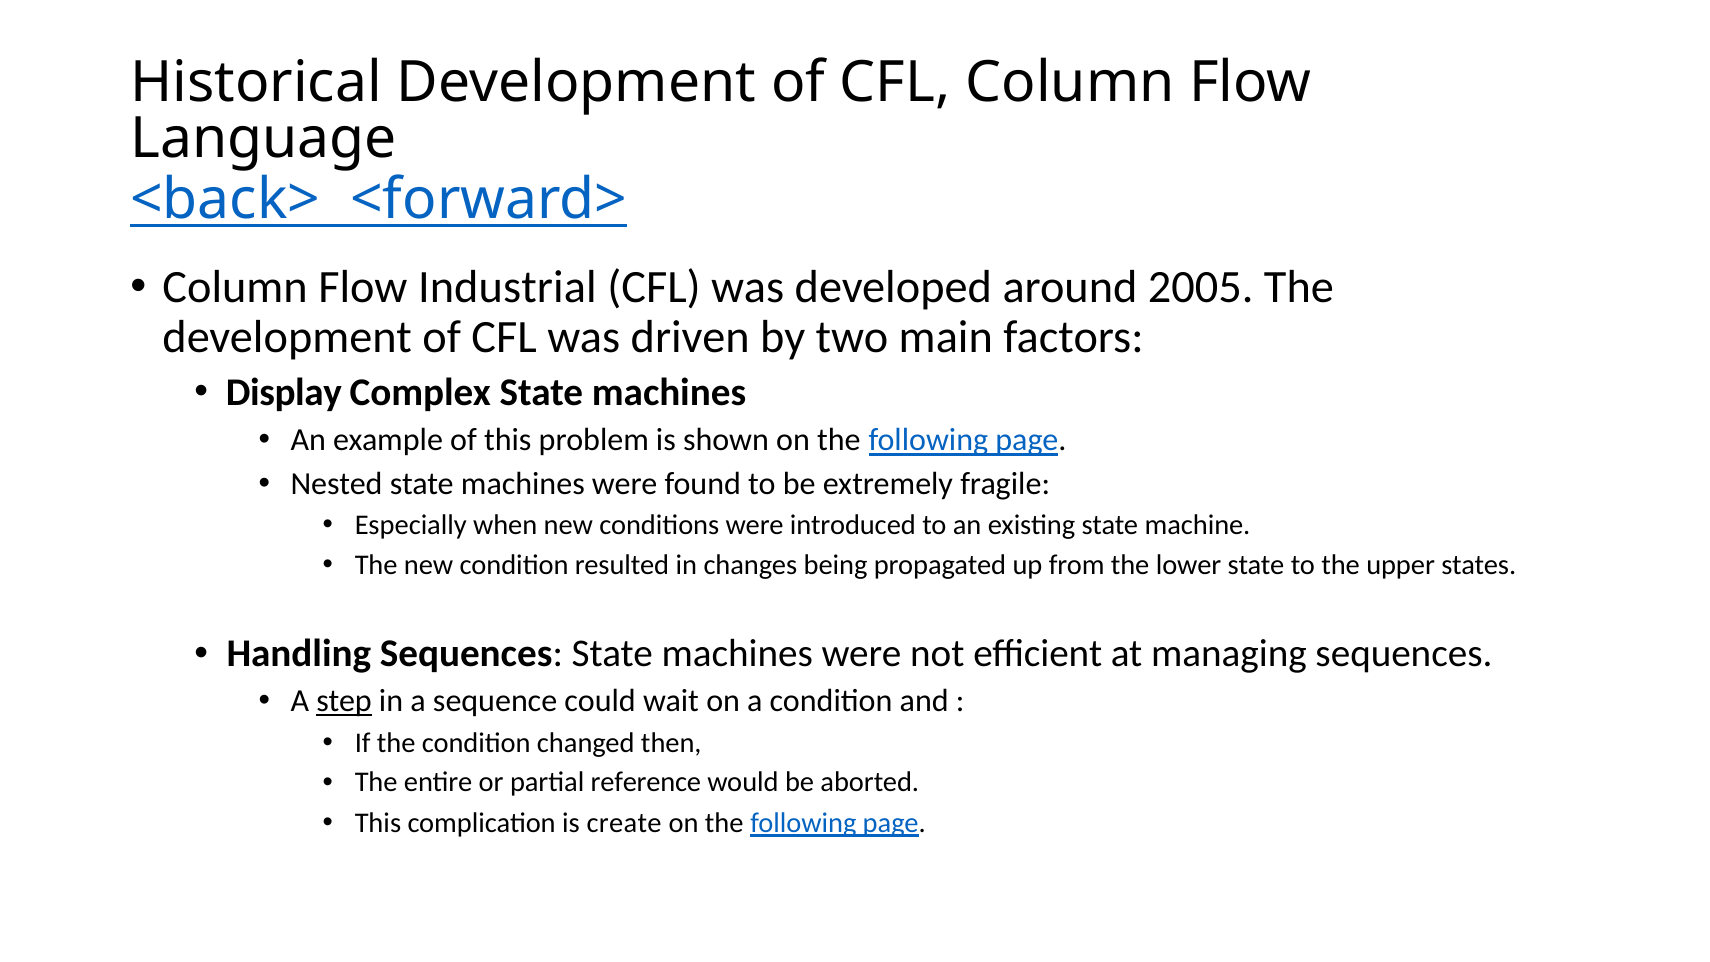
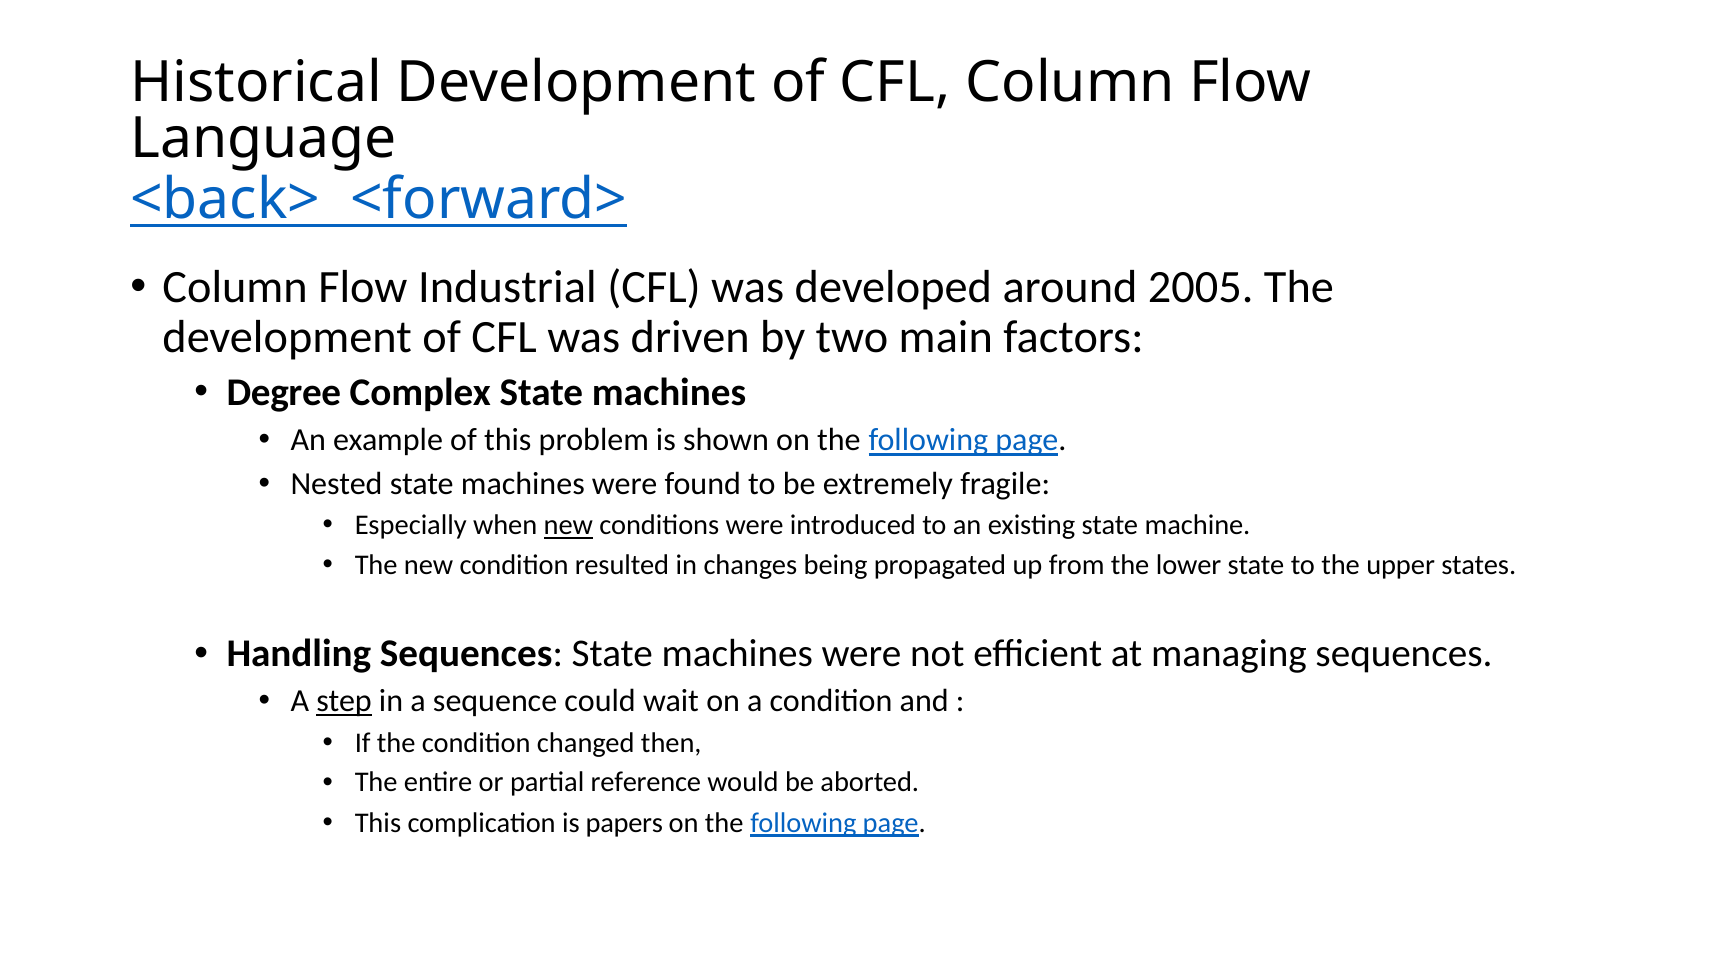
Display: Display -> Degree
new at (568, 525) underline: none -> present
create: create -> papers
